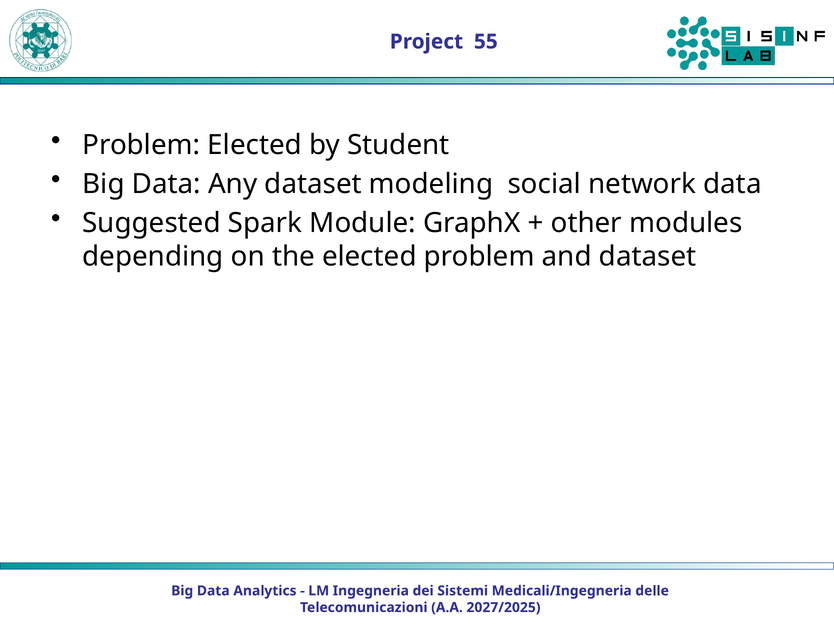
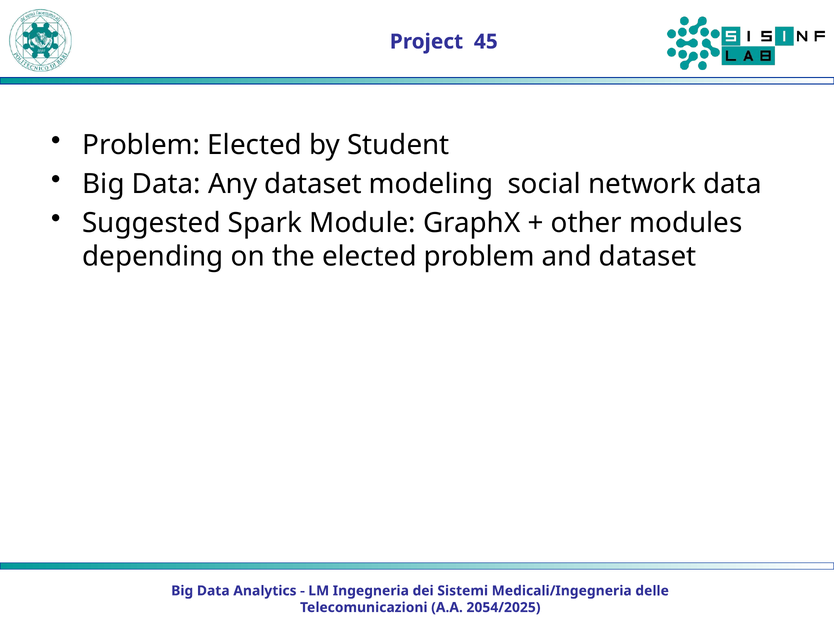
55: 55 -> 45
2027/2025: 2027/2025 -> 2054/2025
